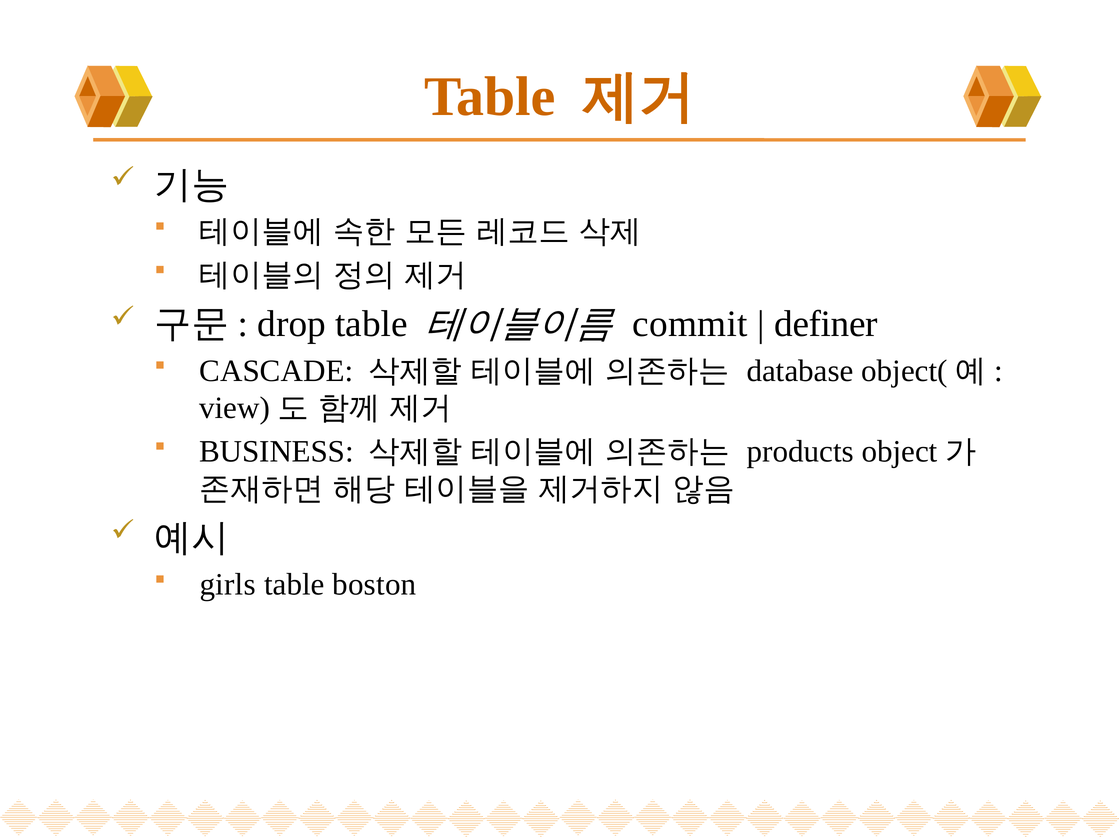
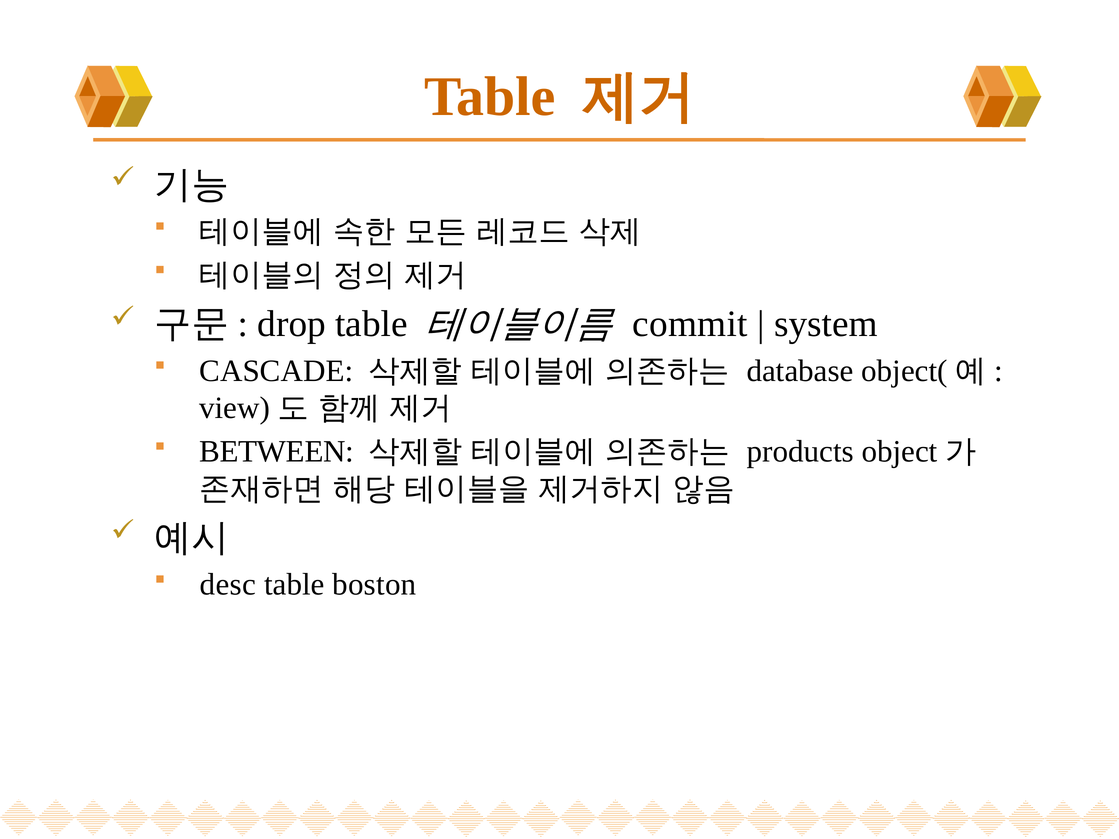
definer: definer -> system
BUSINESS: BUSINESS -> BETWEEN
girls: girls -> desc
